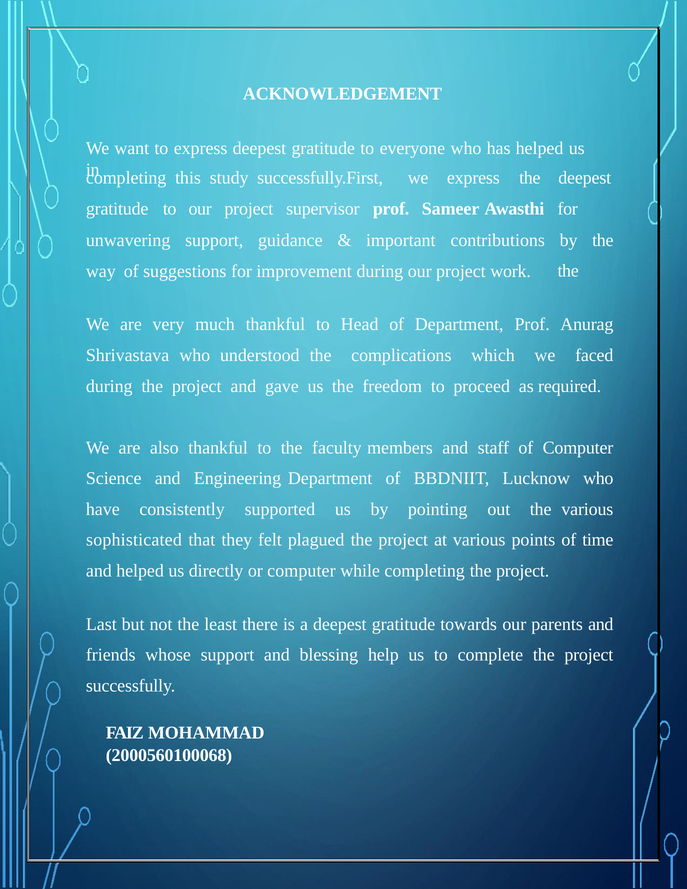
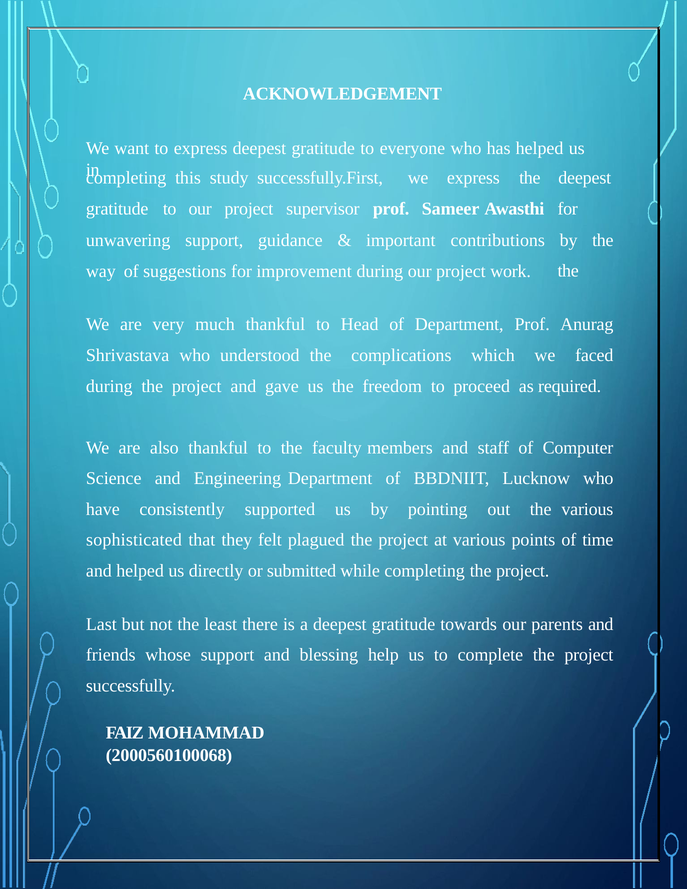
or computer: computer -> submitted
